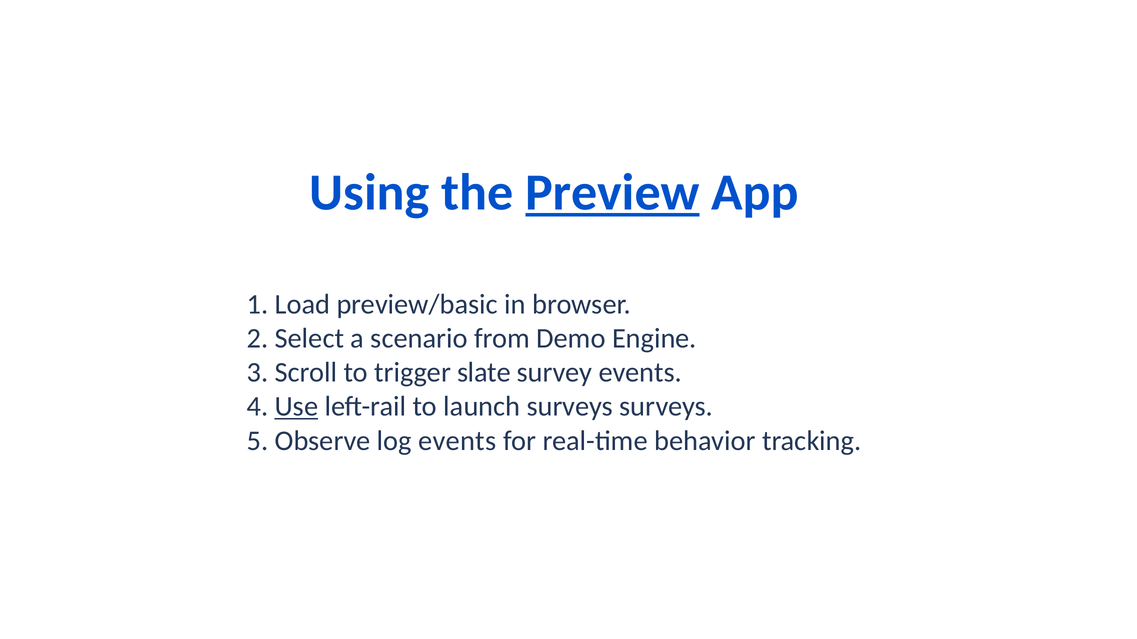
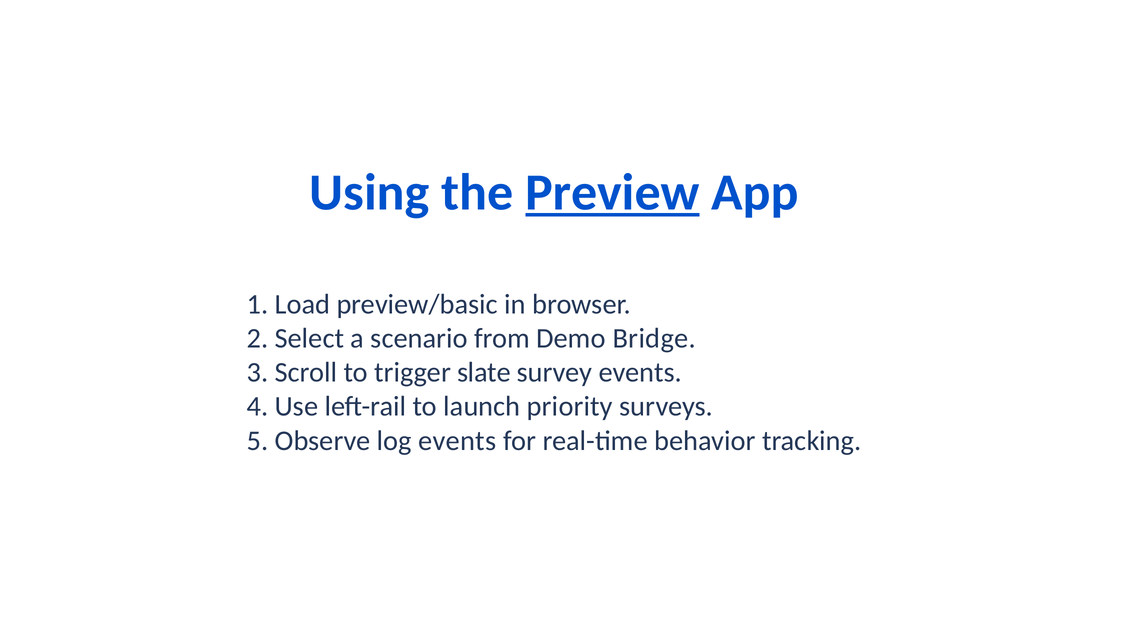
Engine: Engine -> Bridge
Use underline: present -> none
launch surveys: surveys -> priority
